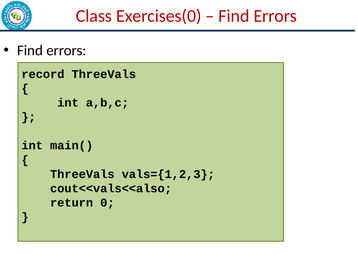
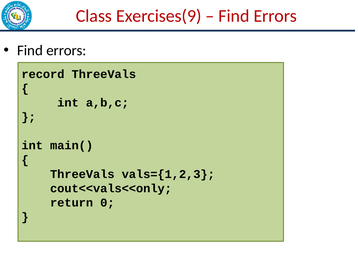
Exercises(0: Exercises(0 -> Exercises(9
cout<<vals<<also: cout<<vals<<also -> cout<<vals<<only
